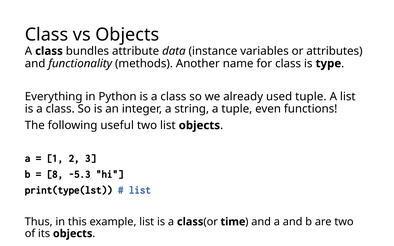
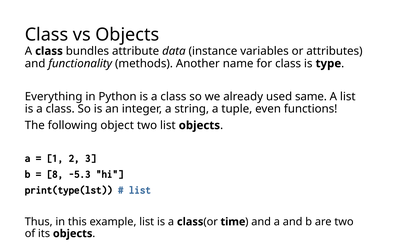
used tuple: tuple -> same
useful: useful -> object
